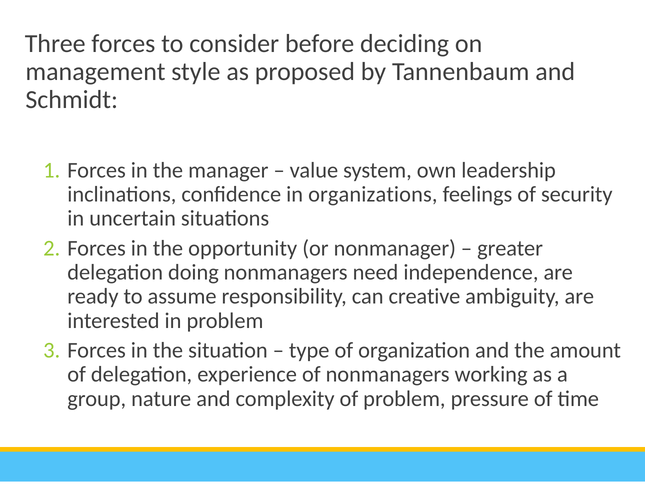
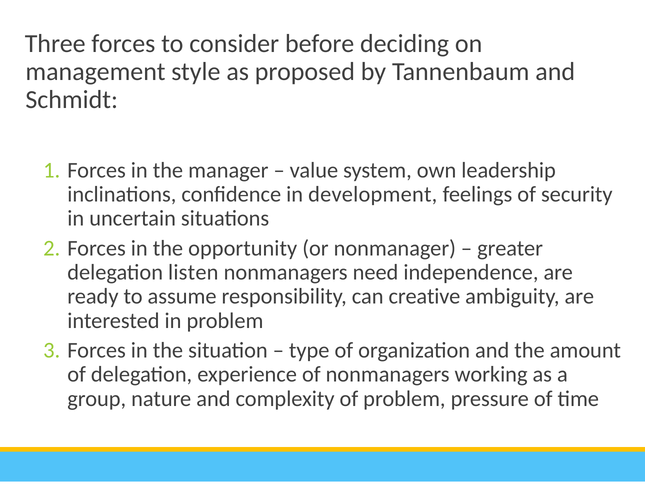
organizations: organizations -> development
doing: doing -> listen
